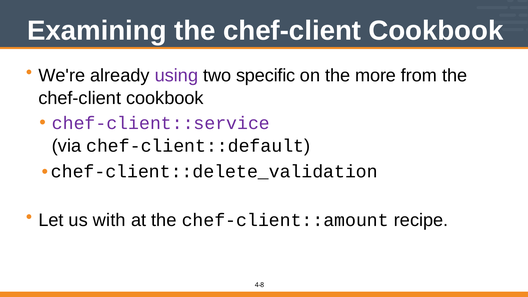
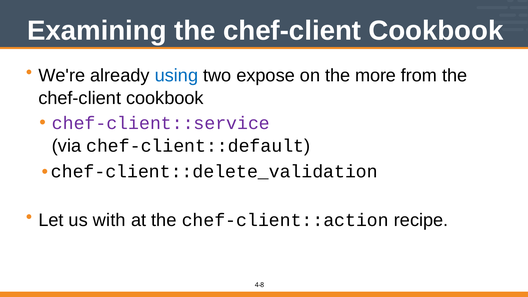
using colour: purple -> blue
specific: specific -> expose
chef-client::amount: chef-client::amount -> chef-client::action
